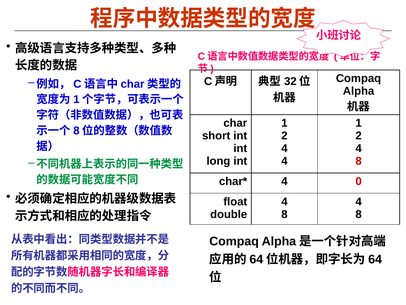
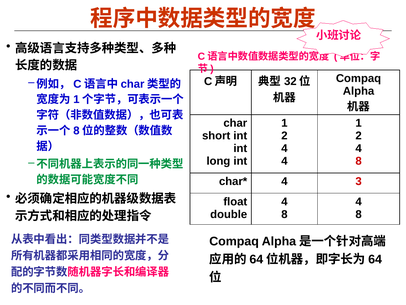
0: 0 -> 3
